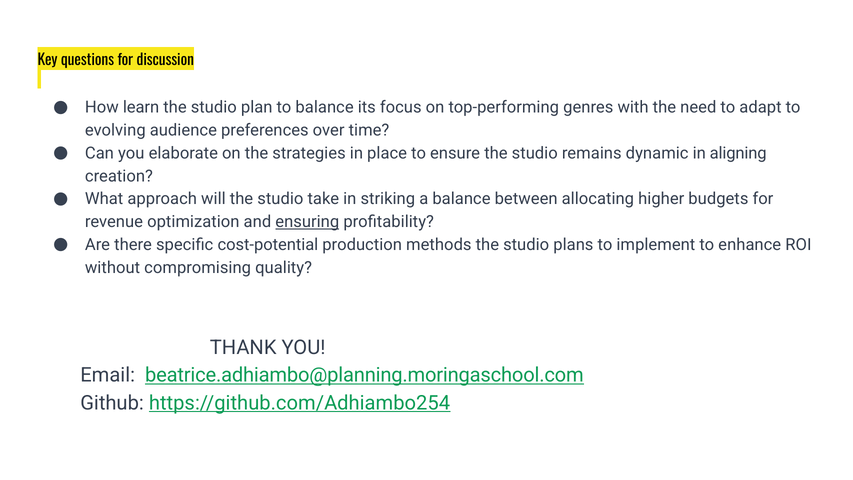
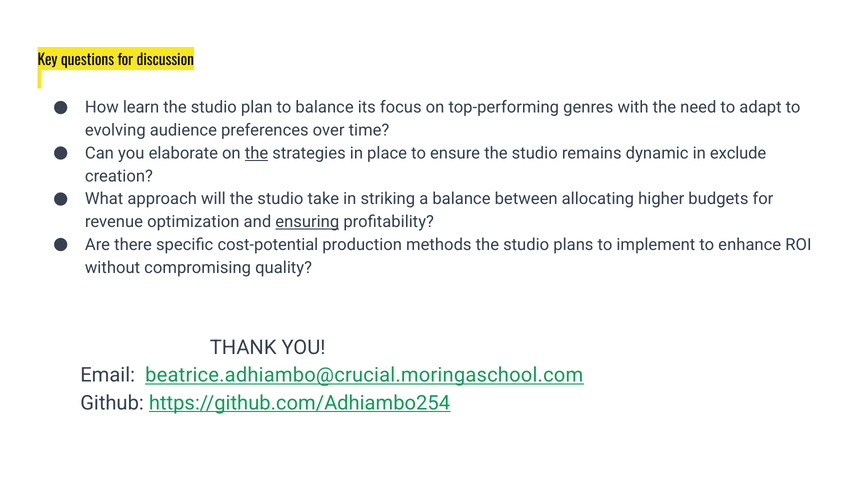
the at (257, 153) underline: none -> present
aligning: aligning -> exclude
beatrice.adhiambo@planning.moringaschool.com: beatrice.adhiambo@planning.moringaschool.com -> beatrice.adhiambo@crucial.moringaschool.com
